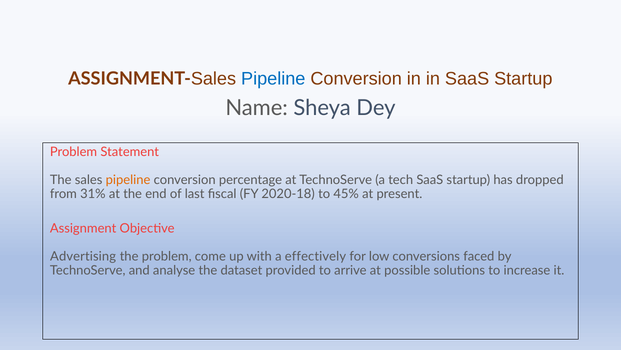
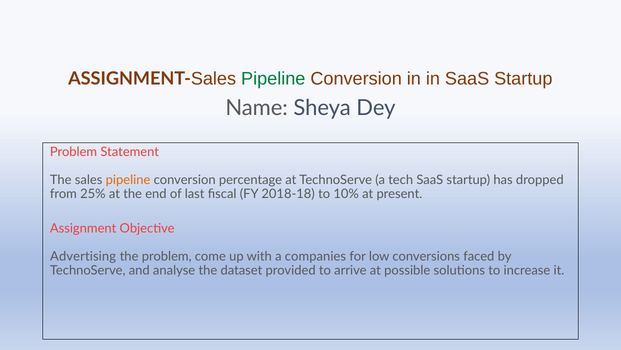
Pipeline at (273, 79) colour: blue -> green
31%: 31% -> 25%
2020-18: 2020-18 -> 2018-18
45%: 45% -> 10%
effectively: effectively -> companies
